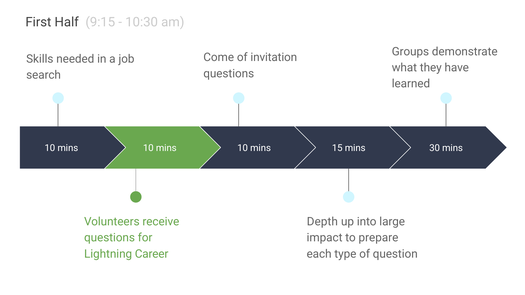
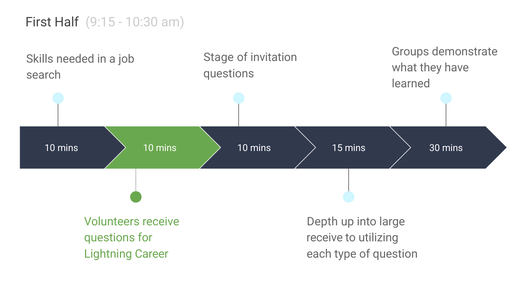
Come: Come -> Stage
impact at (325, 238): impact -> receive
prepare: prepare -> utilizing
